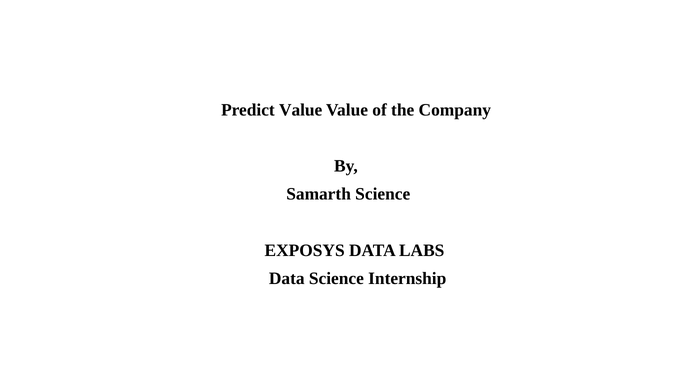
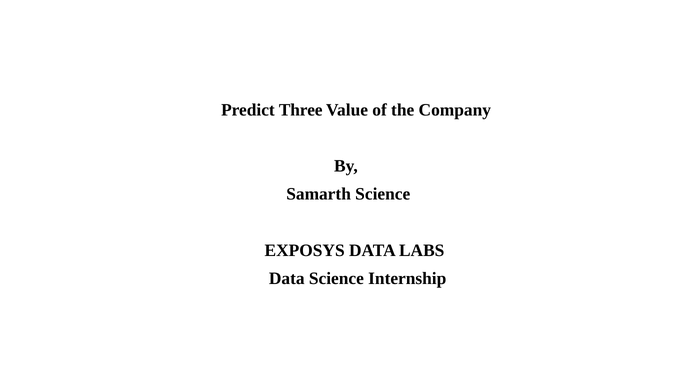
Predict Value: Value -> Three
